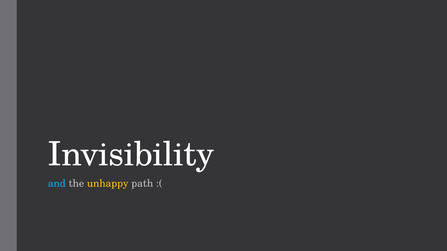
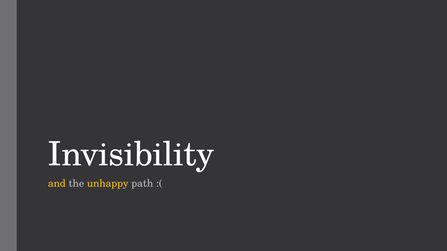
and colour: light blue -> yellow
